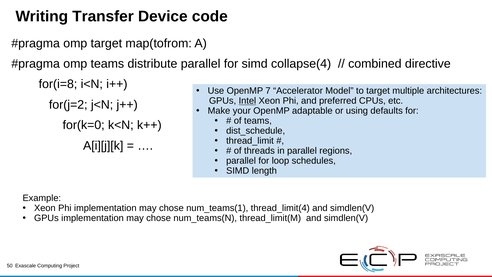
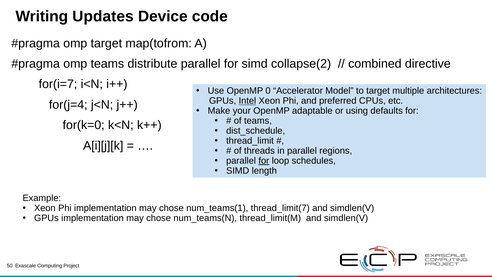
Transfer: Transfer -> Updates
collapse(4: collapse(4 -> collapse(2
for(i=8: for(i=8 -> for(i=7
7: 7 -> 0
for(j=2: for(j=2 -> for(j=4
for at (264, 161) underline: none -> present
thread_limit(4: thread_limit(4 -> thread_limit(7
